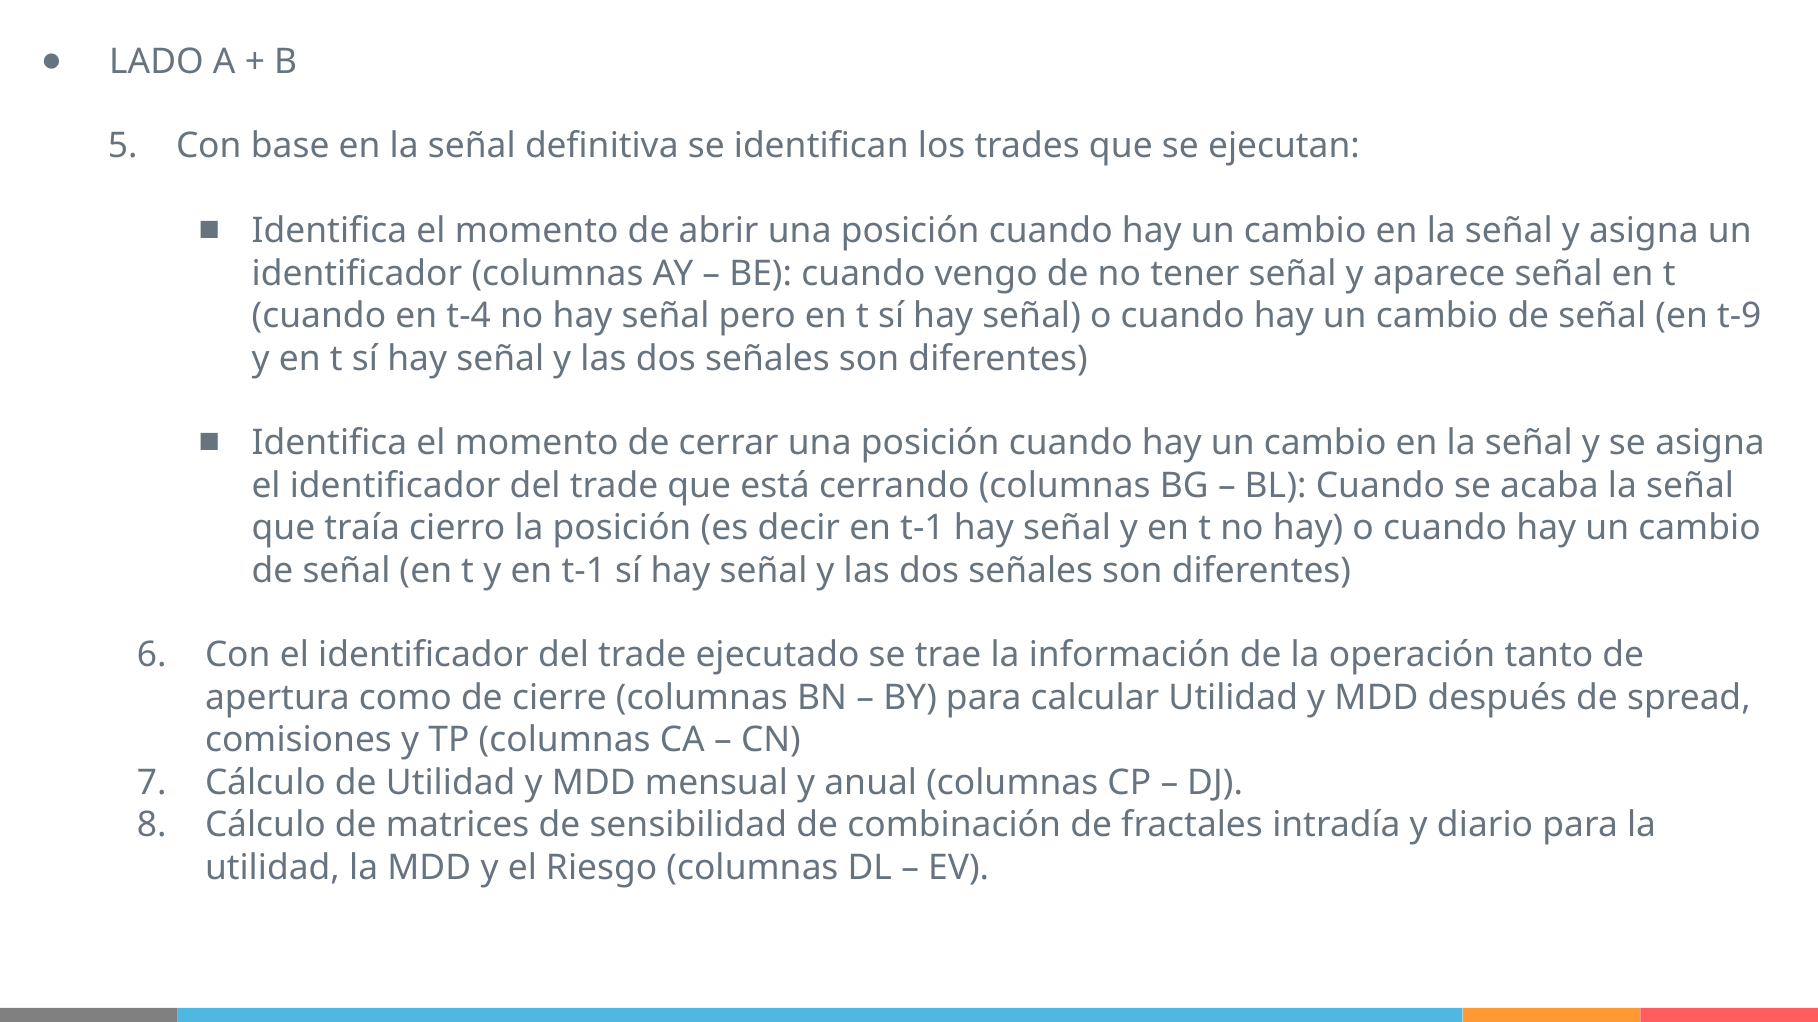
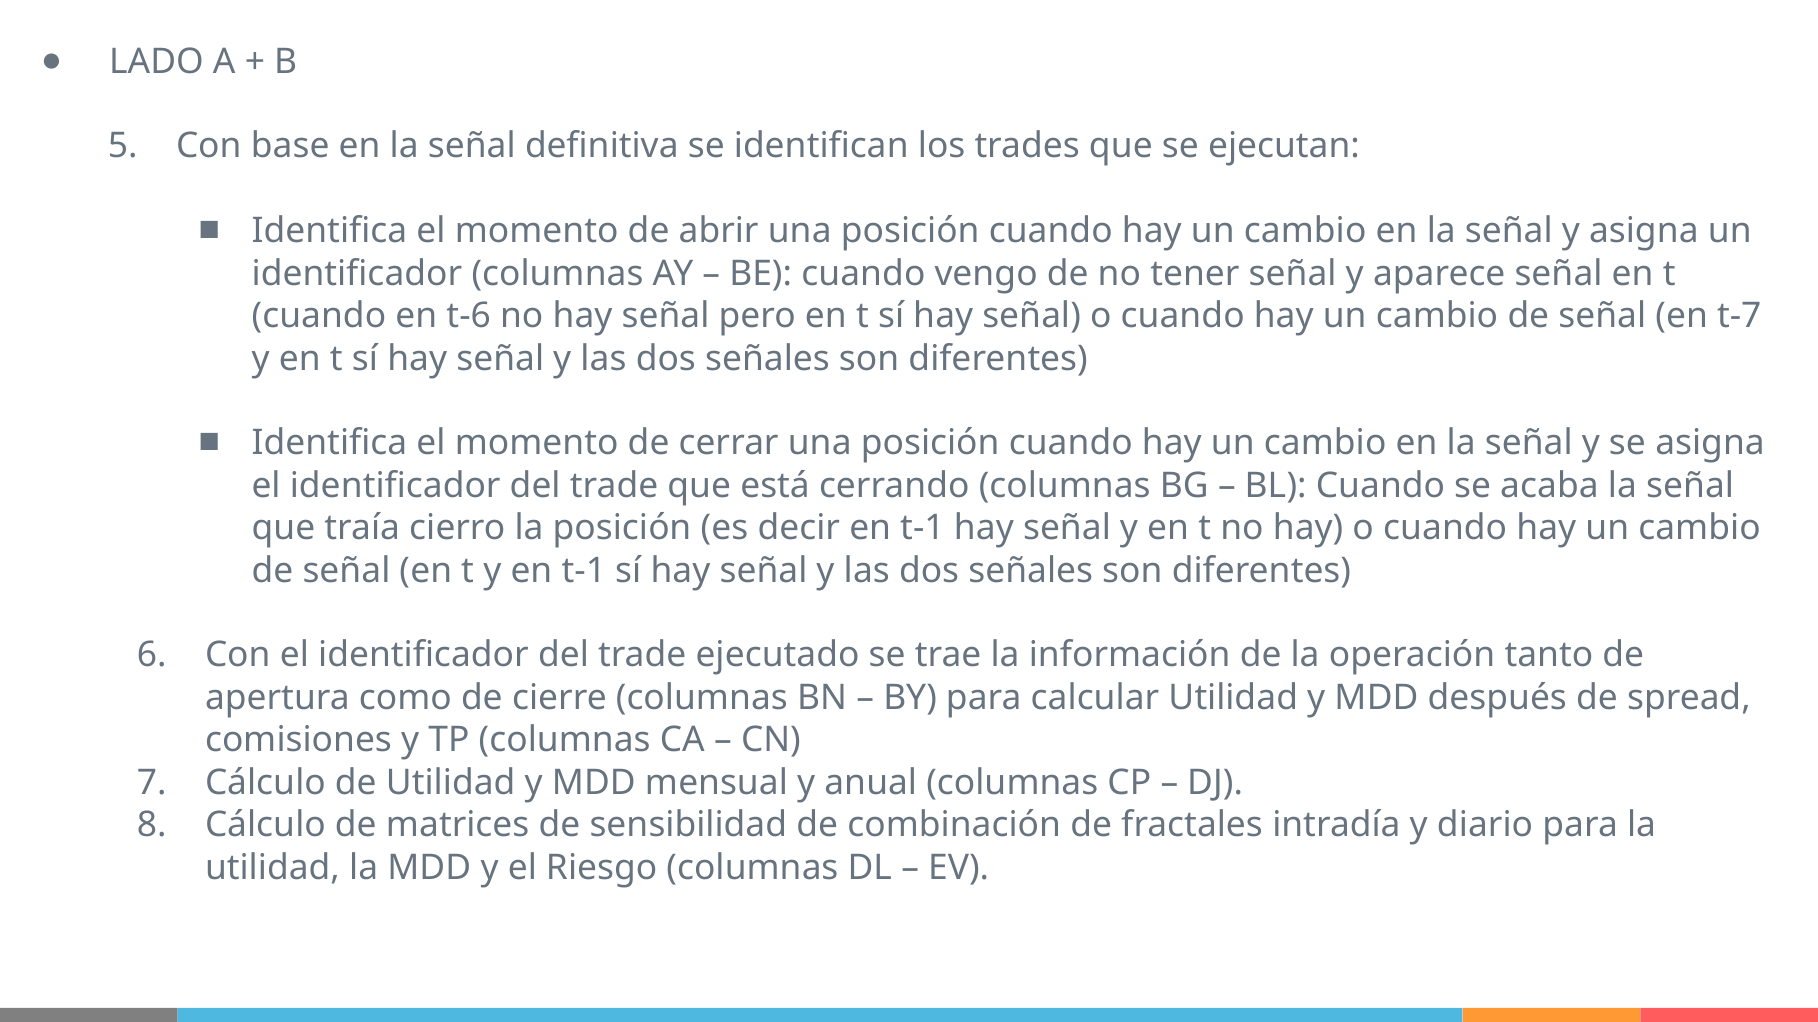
t-4: t-4 -> t-6
t-9: t-9 -> t-7
